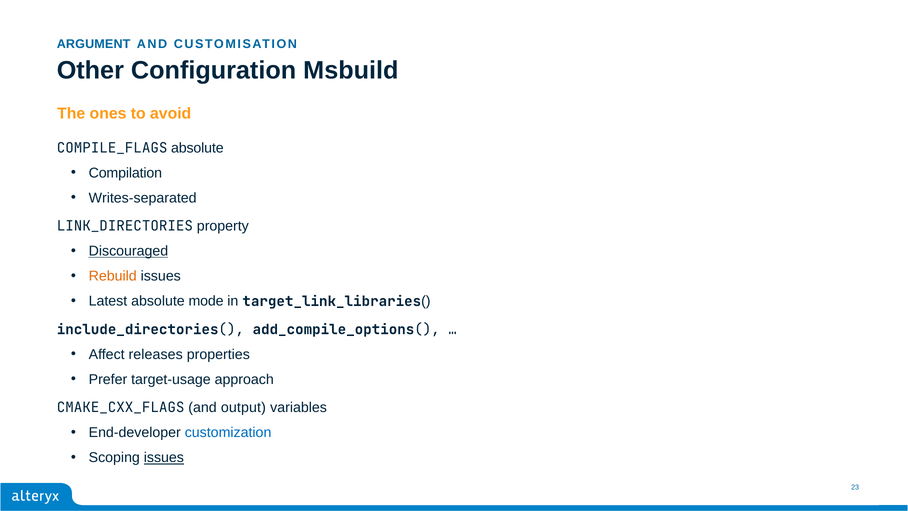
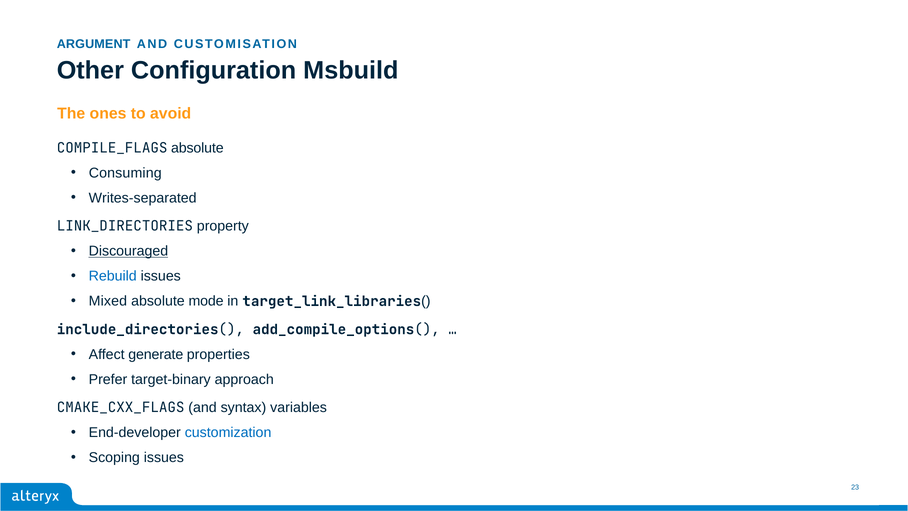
Compilation: Compilation -> Consuming
Rebuild colour: orange -> blue
Latest: Latest -> Mixed
releases: releases -> generate
target-usage: target-usage -> target-binary
output: output -> syntax
issues at (164, 458) underline: present -> none
